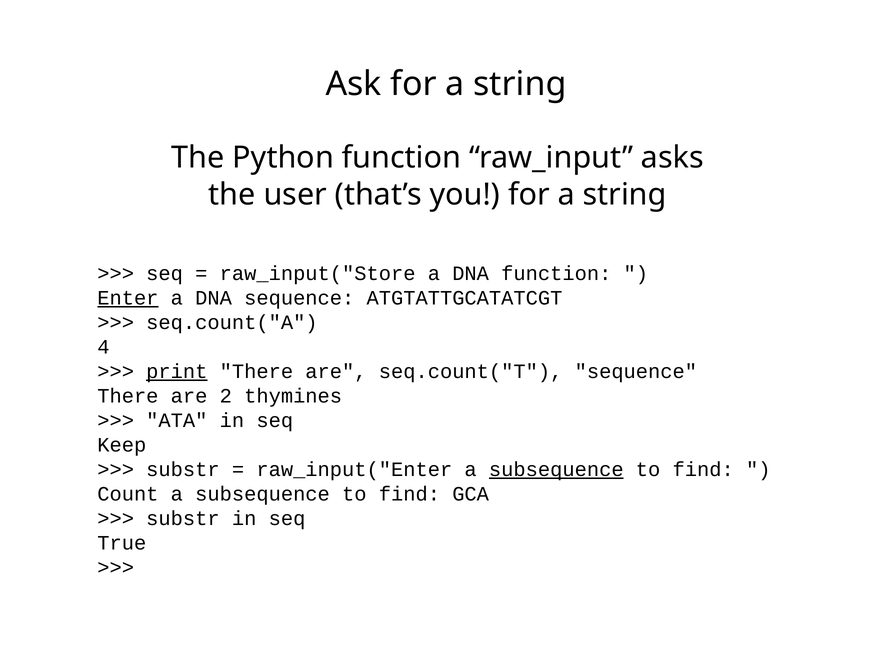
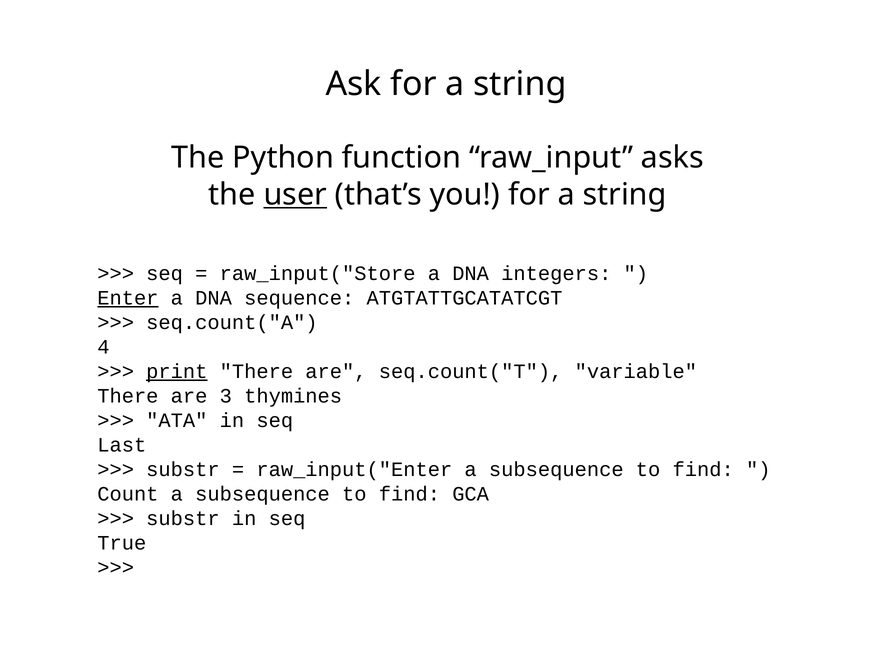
user underline: none -> present
DNA function: function -> integers
seq.count("T sequence: sequence -> variable
2: 2 -> 3
Keep: Keep -> Last
subsequence at (556, 469) underline: present -> none
